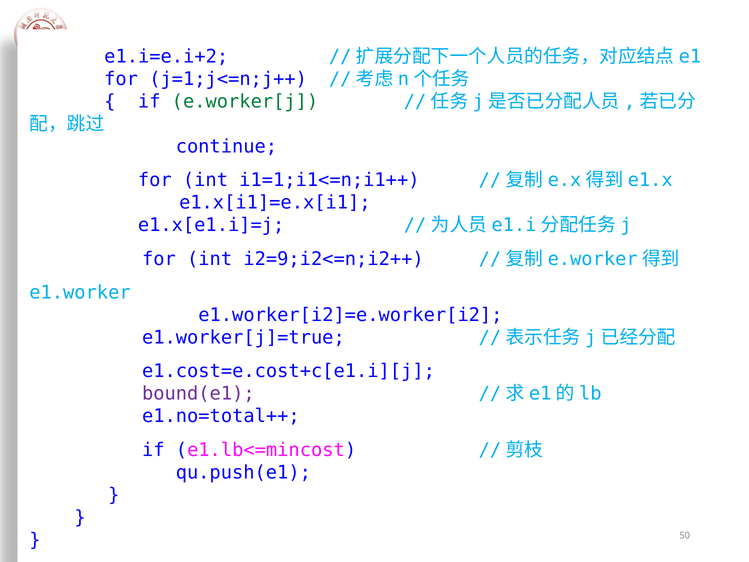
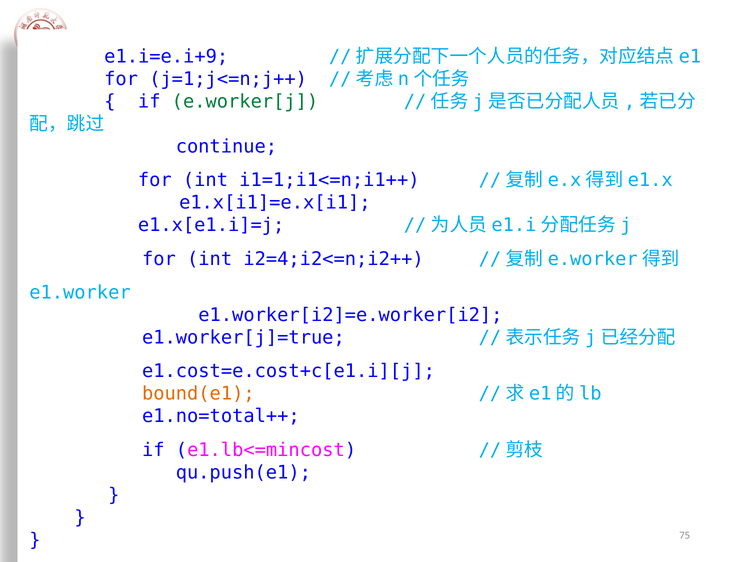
e1.i=e.i+2: e1.i=e.i+2 -> e1.i=e.i+9
i2=9;i2<=n;i2++: i2=9;i2<=n;i2++ -> i2=4;i2<=n;i2++
bound(e1 colour: purple -> orange
50: 50 -> 75
